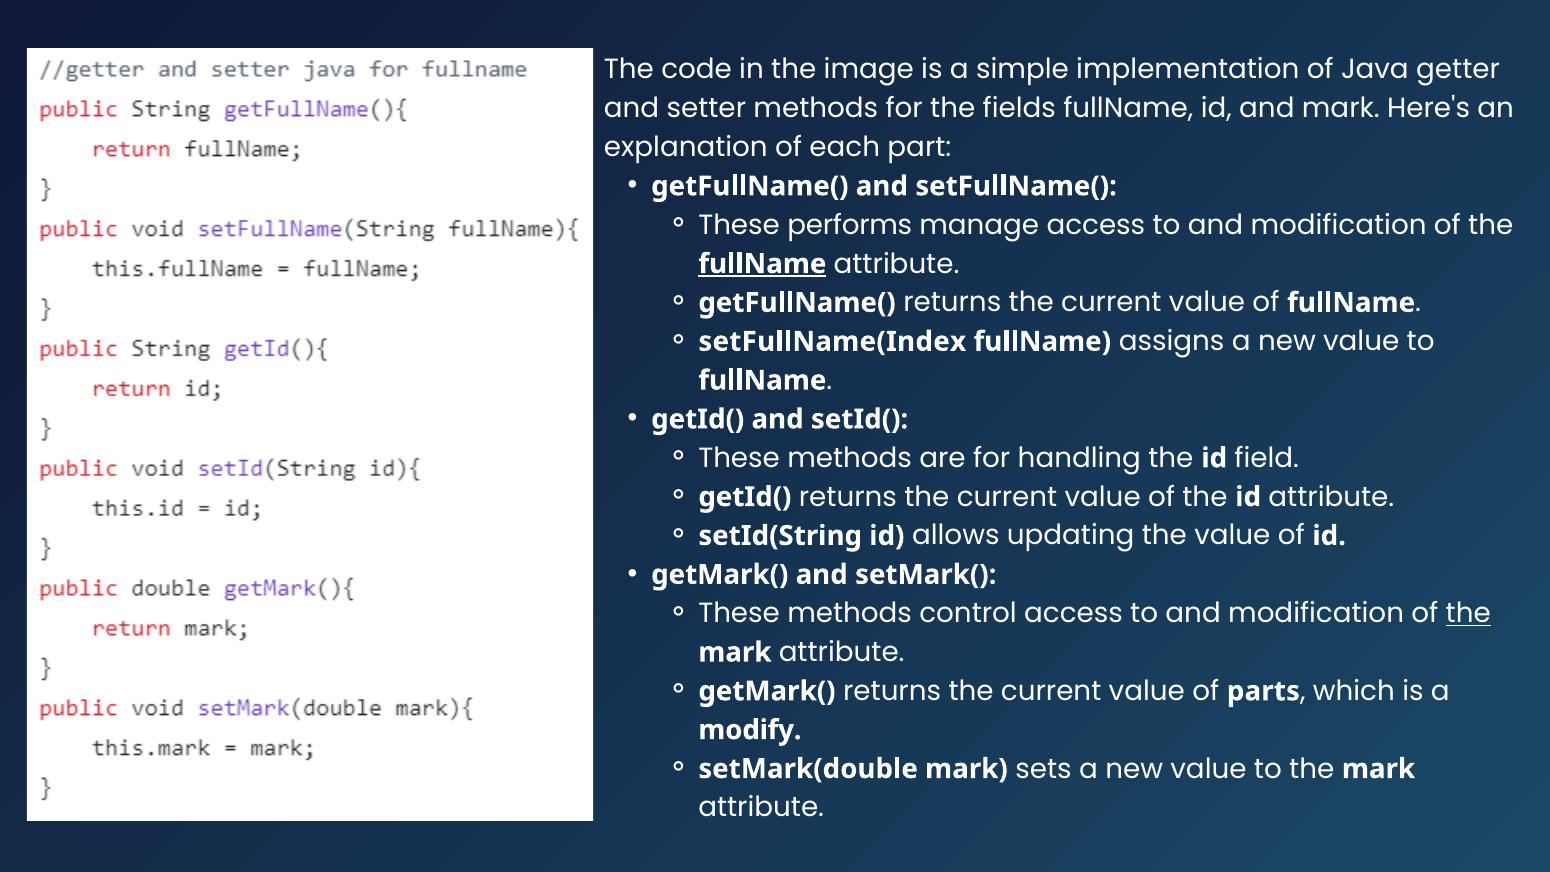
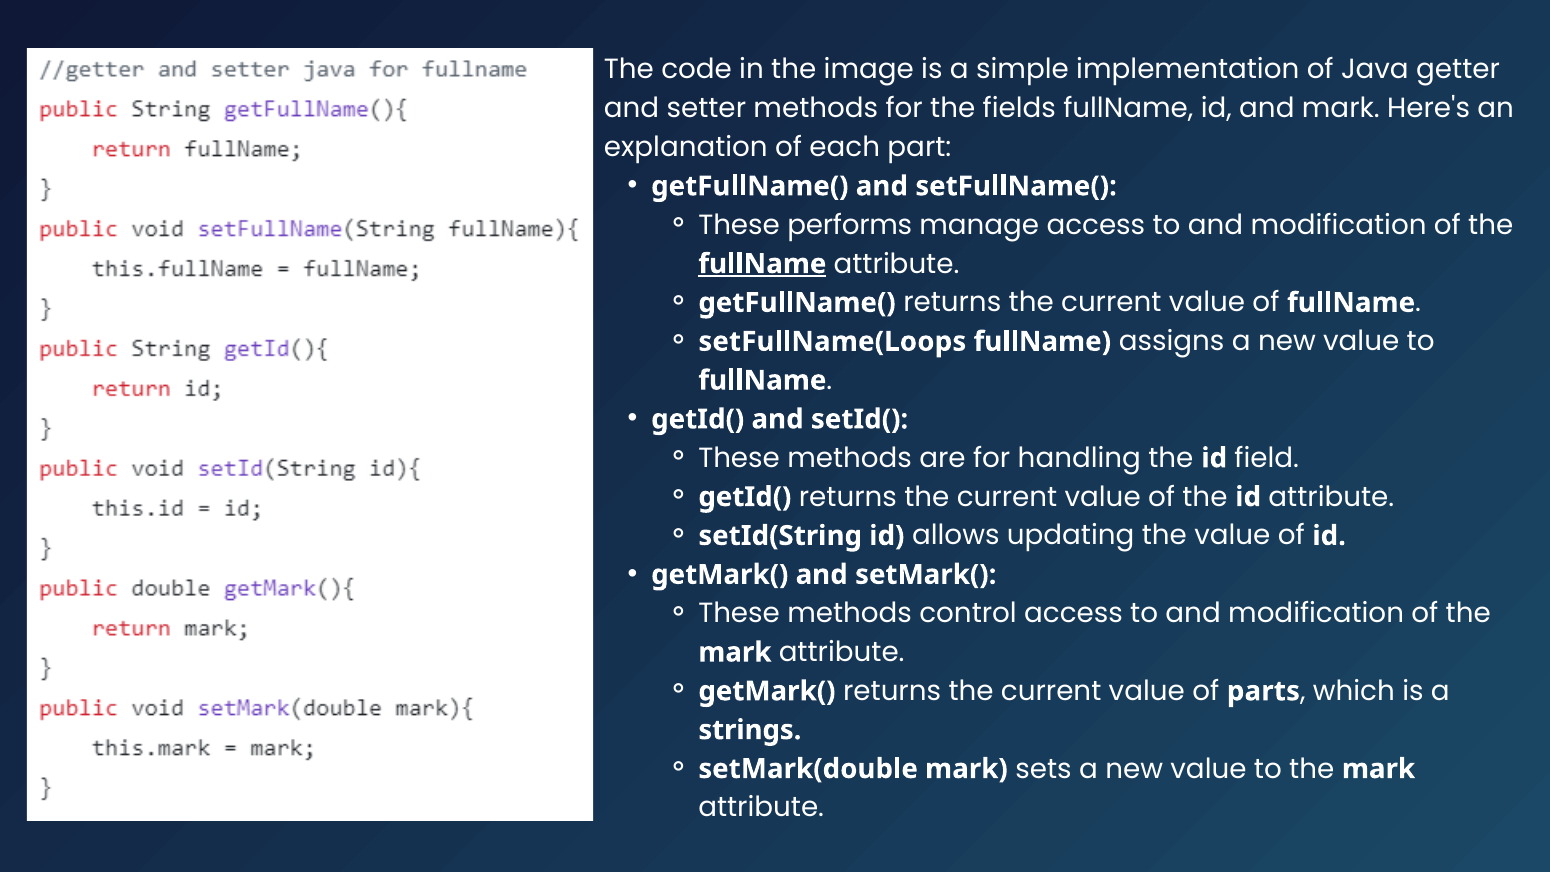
setFullName(Index: setFullName(Index -> setFullName(Loops
the at (1468, 613) underline: present -> none
modify: modify -> strings
